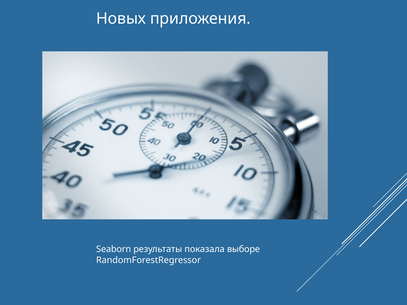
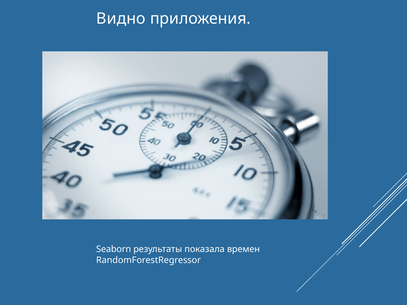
Новых: Новых -> Видно
выборе: выборе -> времен
